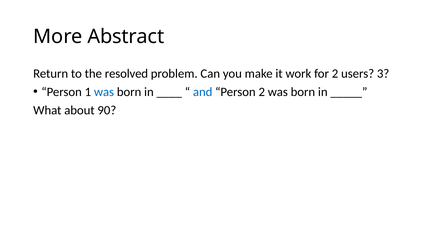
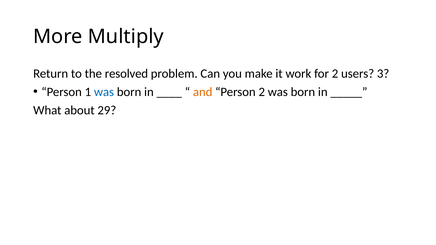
Abstract: Abstract -> Multiply
and colour: blue -> orange
90: 90 -> 29
